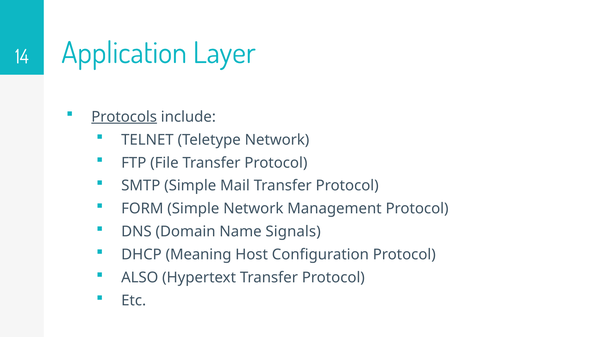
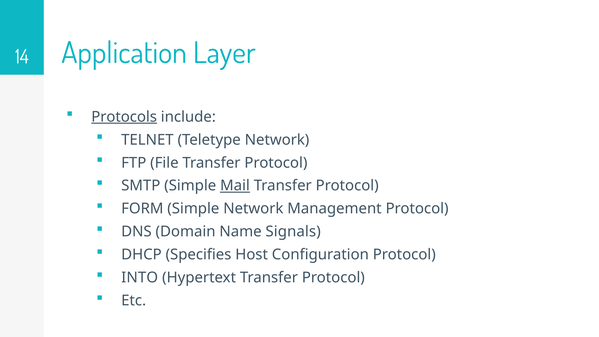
Mail underline: none -> present
Meaning: Meaning -> Specifies
ALSO: ALSO -> INTO
